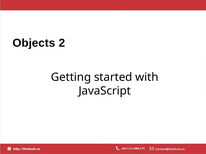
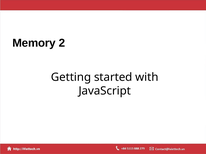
Objects: Objects -> Memory
